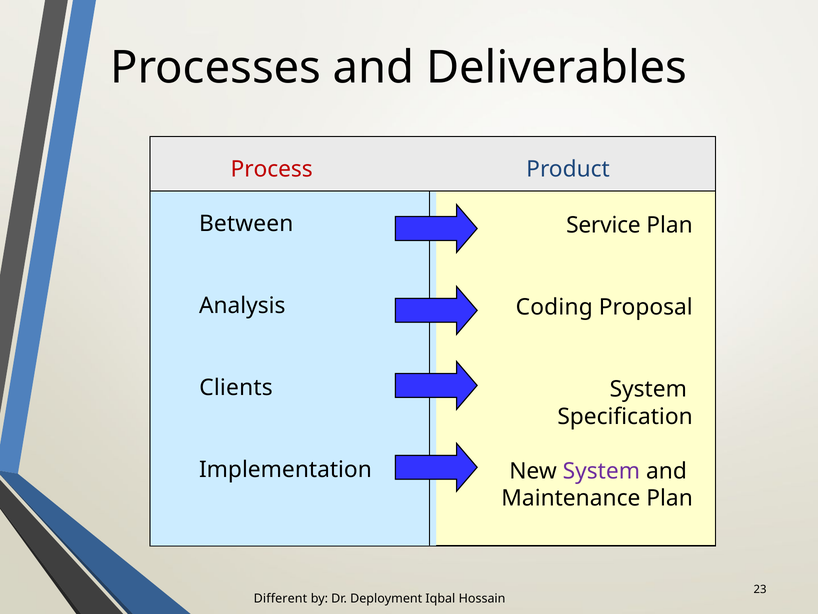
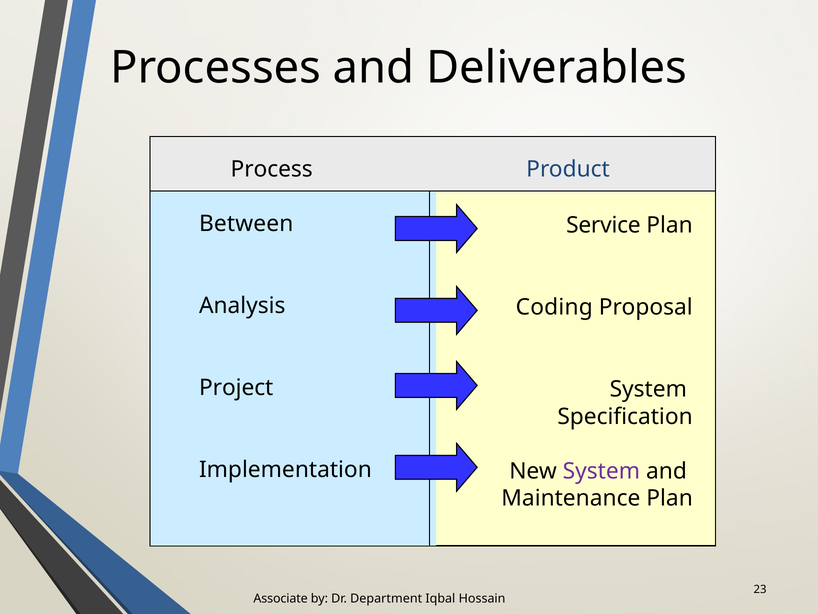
Process colour: red -> black
Clients: Clients -> Project
Different: Different -> Associate
Deployment: Deployment -> Department
